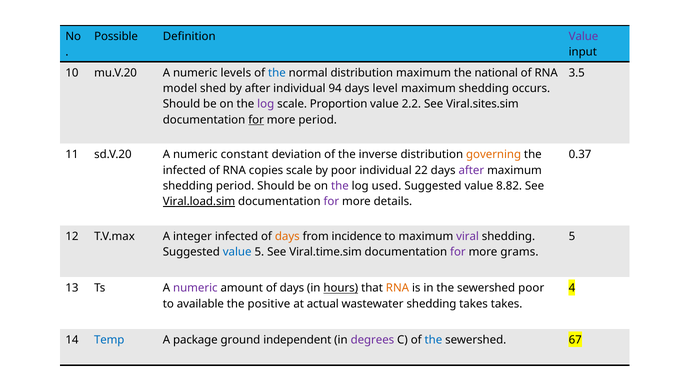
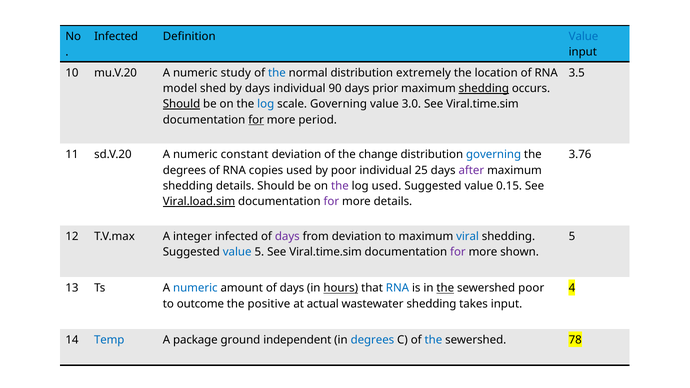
Possible at (116, 37): Possible -> Infected
Value at (583, 37) colour: purple -> blue
levels: levels -> study
distribution maximum: maximum -> extremely
national: national -> location
by after: after -> days
94: 94 -> 90
level: level -> prior
shedding at (484, 89) underline: none -> present
Should at (182, 104) underline: none -> present
log at (266, 104) colour: purple -> blue
scale Proportion: Proportion -> Governing
2.2: 2.2 -> 3.0
Viral.sites.sim at (482, 104): Viral.sites.sim -> Viral.time.sim
inverse: inverse -> change
governing at (494, 155) colour: orange -> blue
0.37: 0.37 -> 3.76
infected at (184, 170): infected -> degrees
copies scale: scale -> used
22: 22 -> 25
shedding period: period -> details
8.82: 8.82 -> 0.15
days at (287, 237) colour: orange -> purple
from incidence: incidence -> deviation
viral colour: purple -> blue
grams: grams -> shown
numeric at (195, 288) colour: purple -> blue
RNA at (397, 288) colour: orange -> blue
the at (445, 288) underline: none -> present
available: available -> outcome
takes takes: takes -> input
degrees at (372, 340) colour: purple -> blue
67: 67 -> 78
